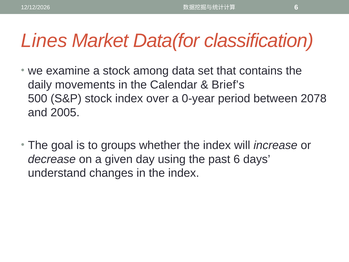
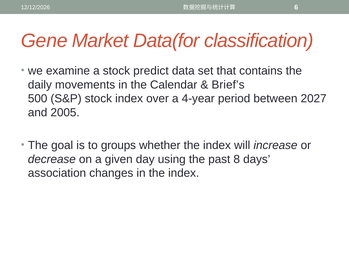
Lines: Lines -> Gene
among: among -> predict
0-year: 0-year -> 4-year
2078: 2078 -> 2027
past 6: 6 -> 8
understand: understand -> association
